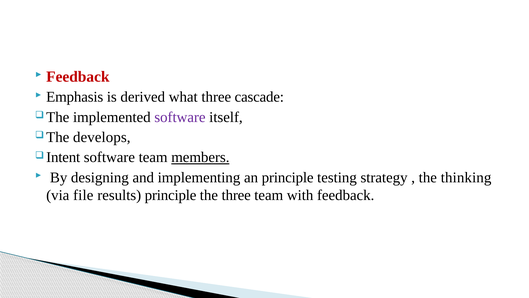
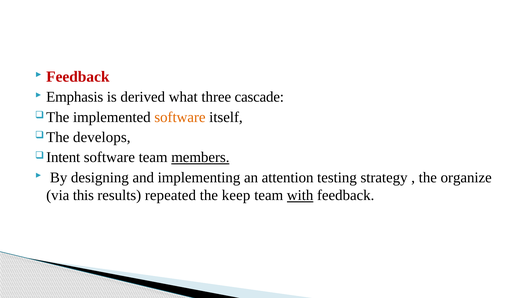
software at (180, 117) colour: purple -> orange
an principle: principle -> attention
thinking: thinking -> organize
file: file -> this
results principle: principle -> repeated
the three: three -> keep
with underline: none -> present
